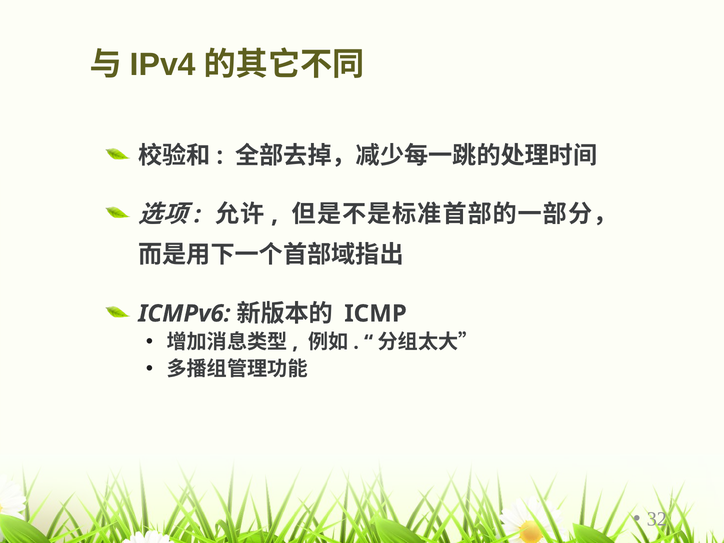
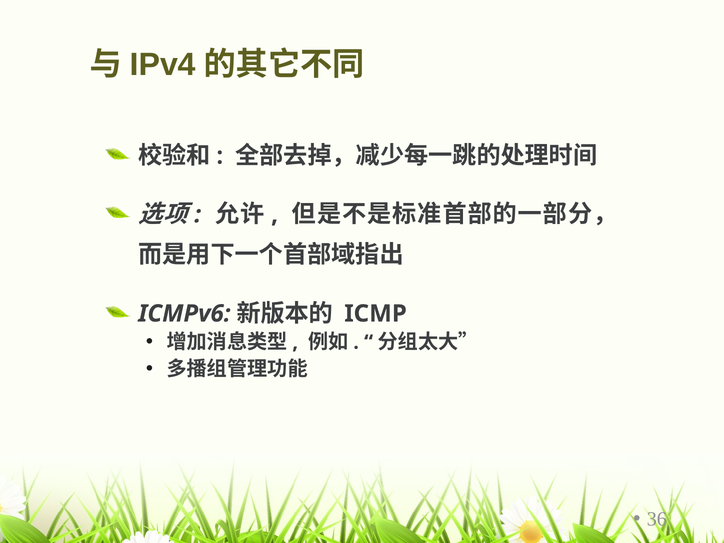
32: 32 -> 36
